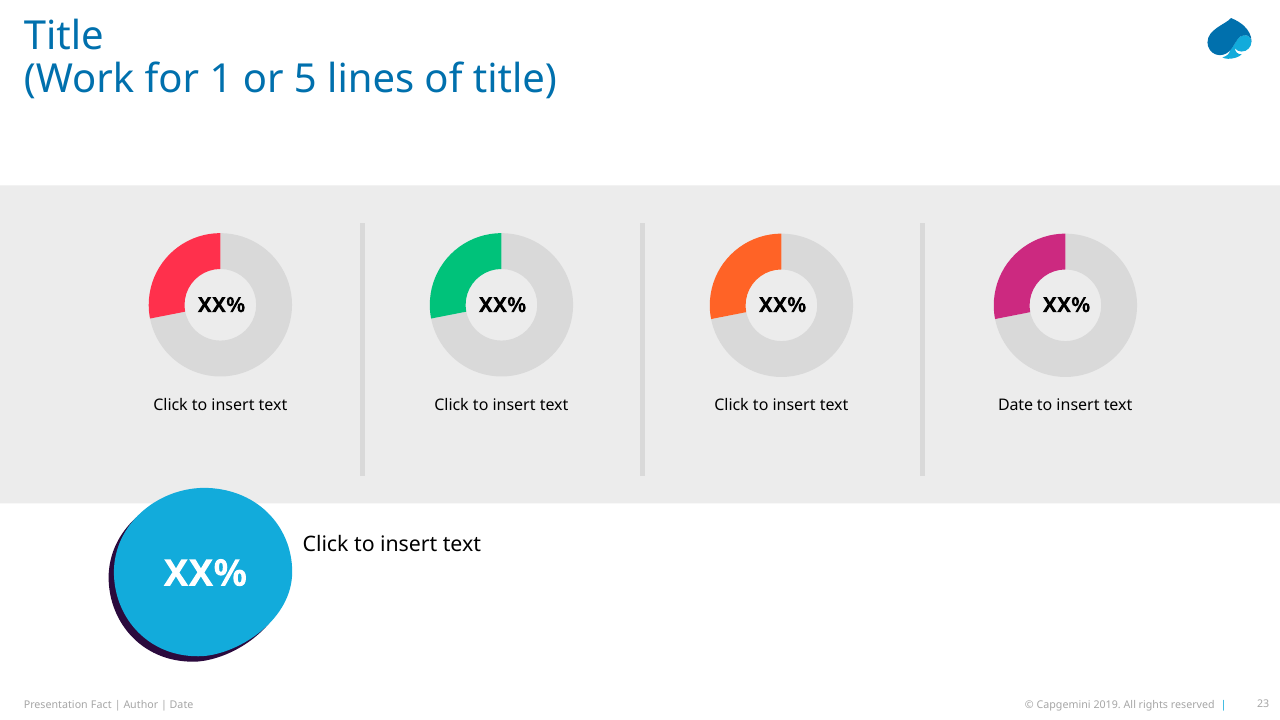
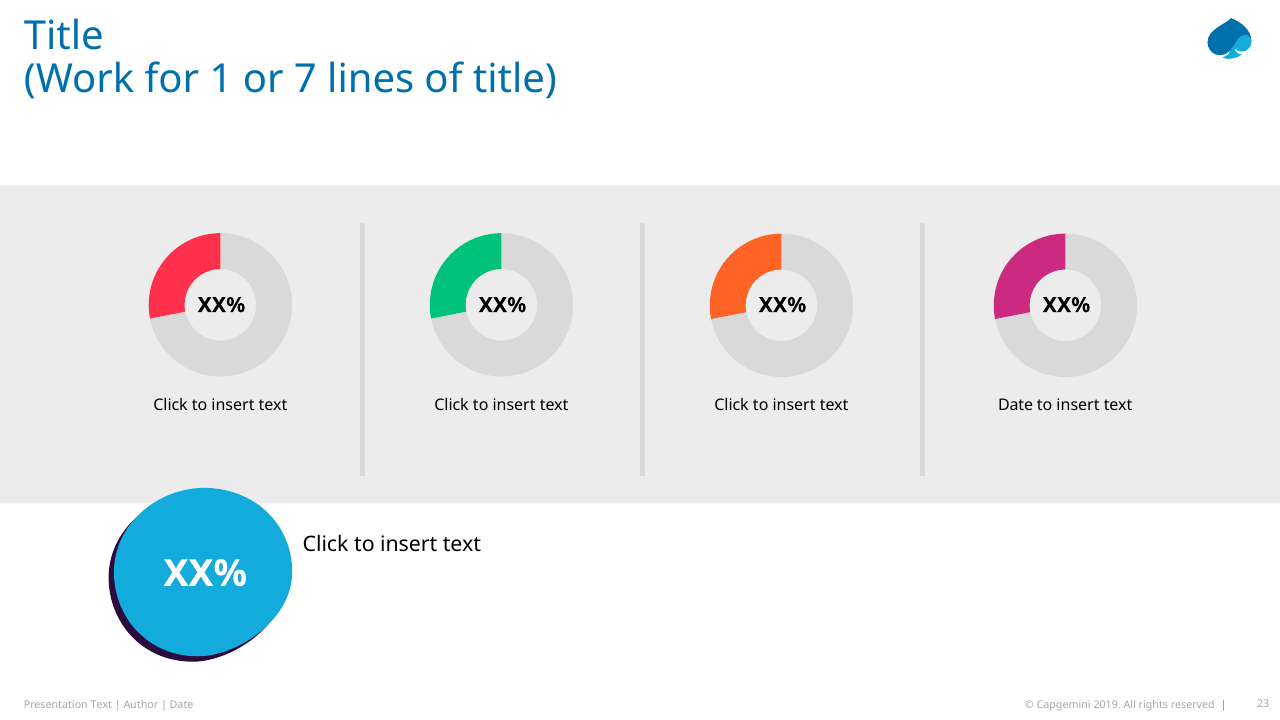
5: 5 -> 7
Fact at (101, 705): Fact -> Text
